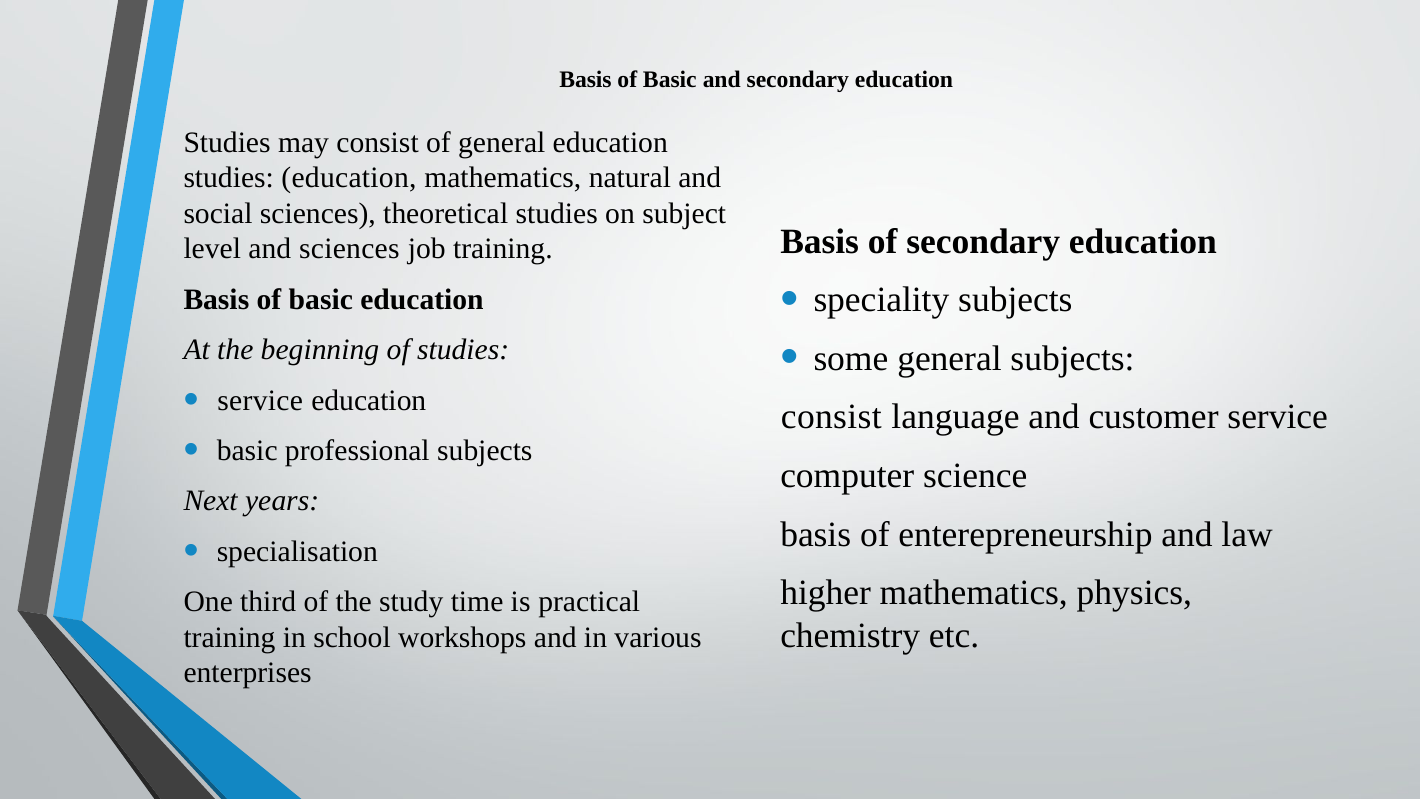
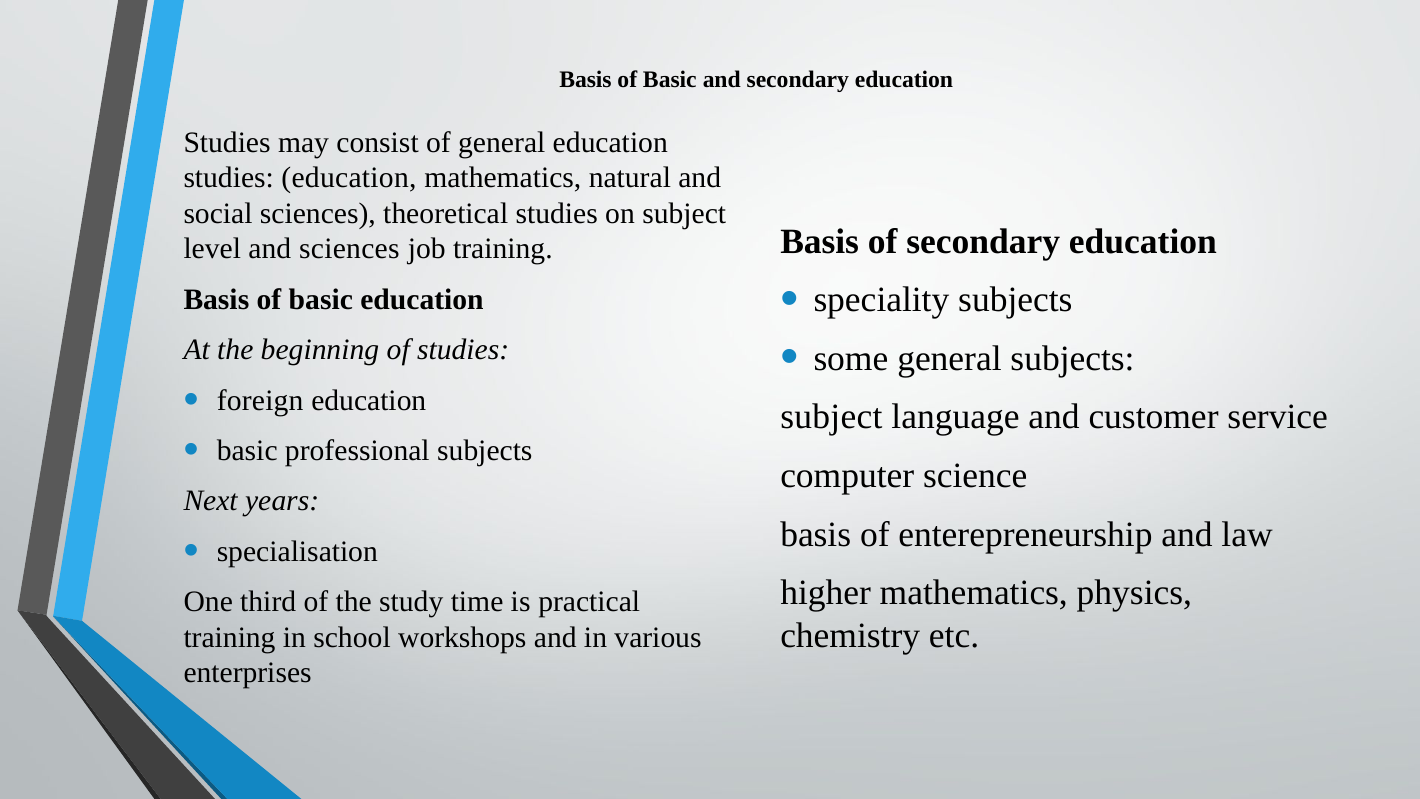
service at (260, 400): service -> foreign
consist at (831, 417): consist -> subject
